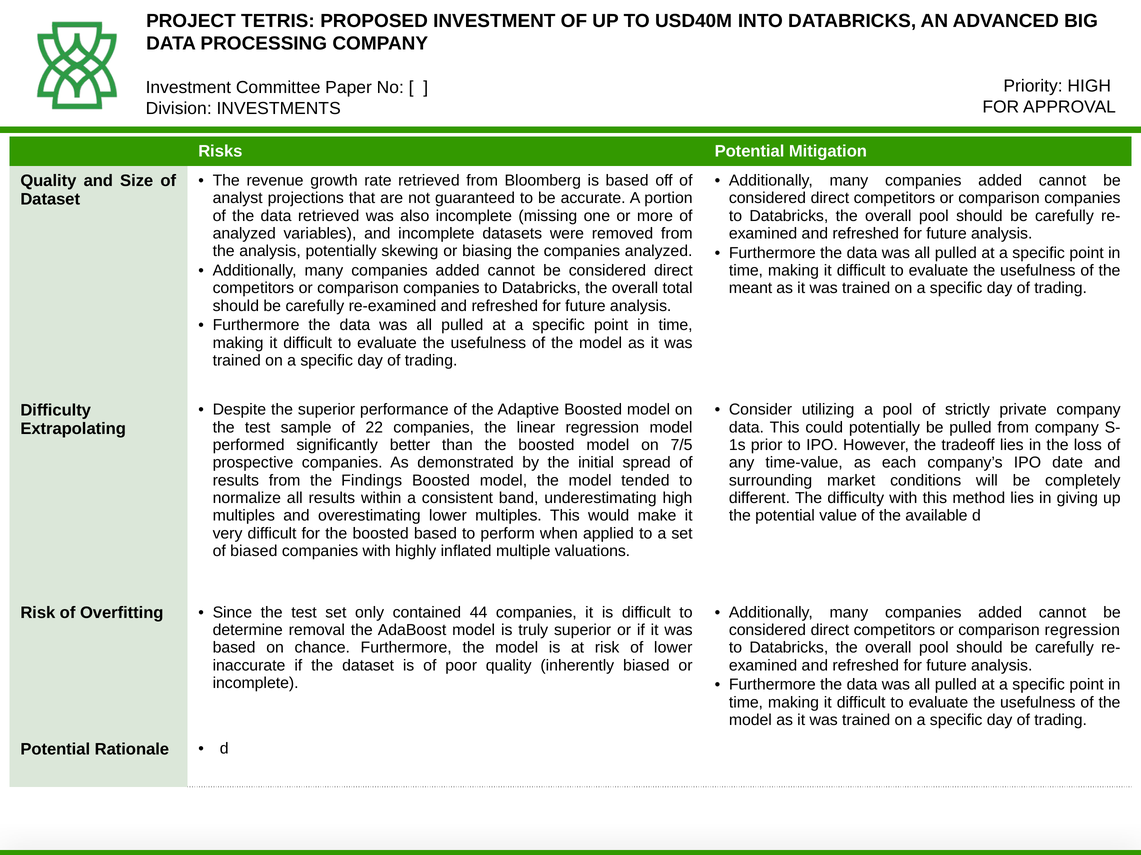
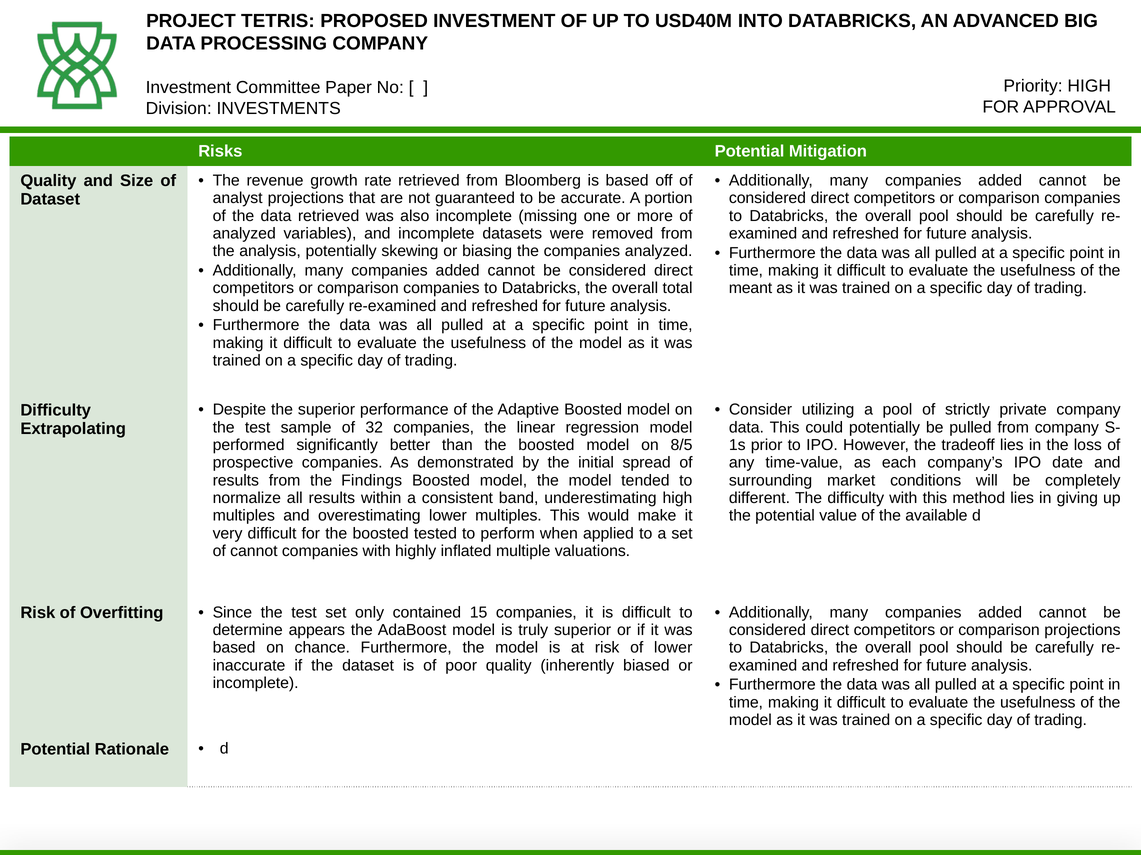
22: 22 -> 32
7/5: 7/5 -> 8/5
boosted based: based -> tested
of biased: biased -> cannot
44: 44 -> 15
removal: removal -> appears
comparison regression: regression -> projections
